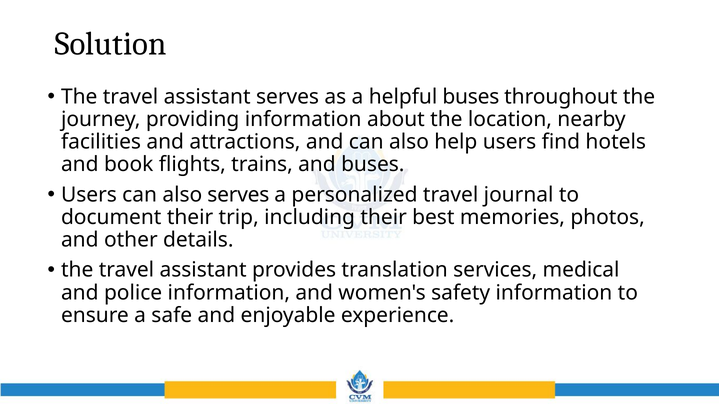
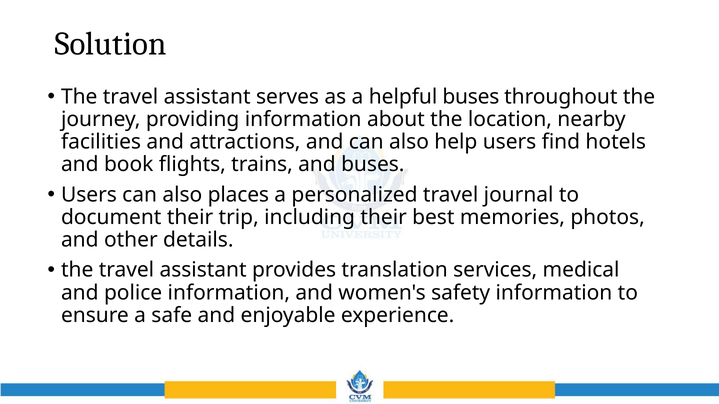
also serves: serves -> places
